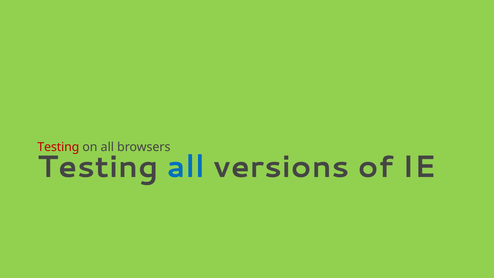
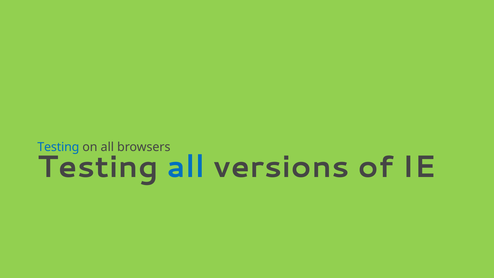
Testing at (58, 147) colour: red -> blue
